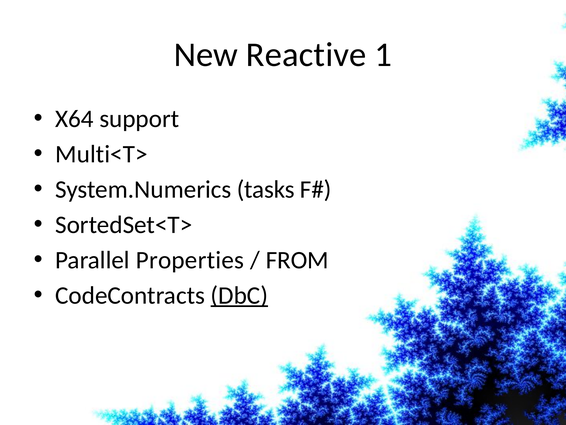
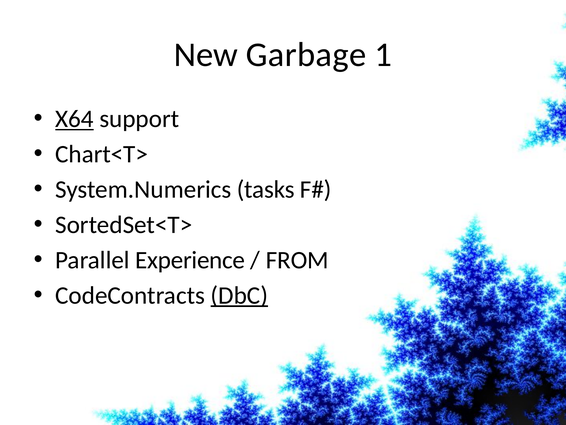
Reactive: Reactive -> Garbage
X64 underline: none -> present
Multi<T>: Multi<T> -> Chart<T>
Properties: Properties -> Experience
